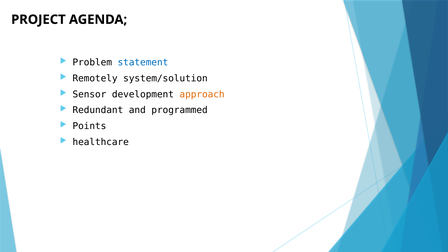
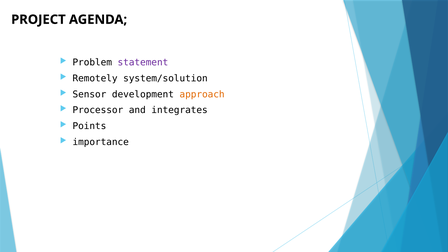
statement colour: blue -> purple
Redundant: Redundant -> Processor
programmed: programmed -> integrates
healthcare: healthcare -> importance
